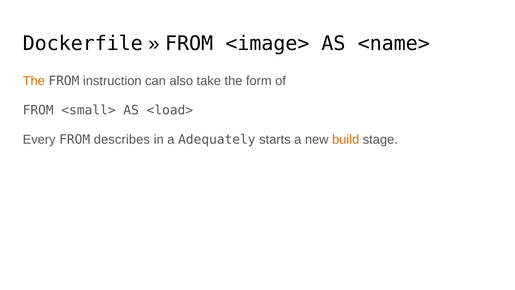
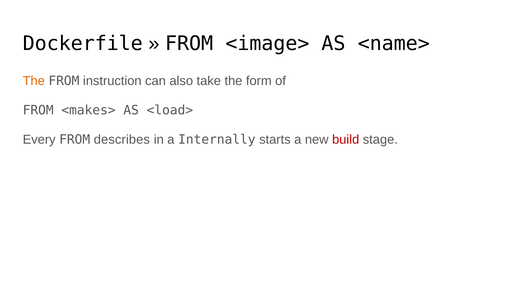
<small>: <small> -> <makes>
Adequately: Adequately -> Internally
build colour: orange -> red
